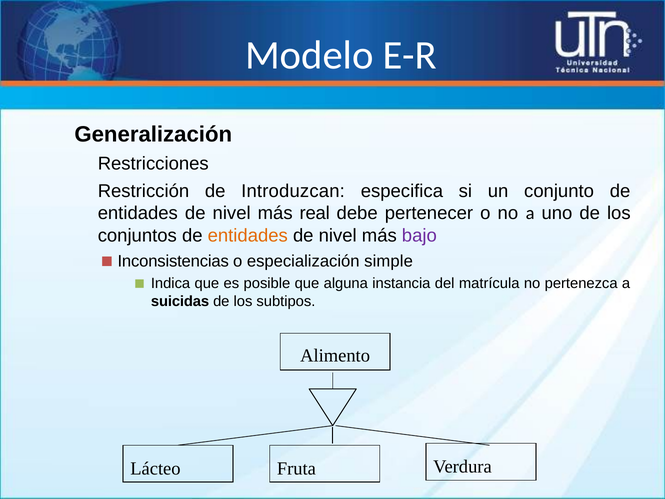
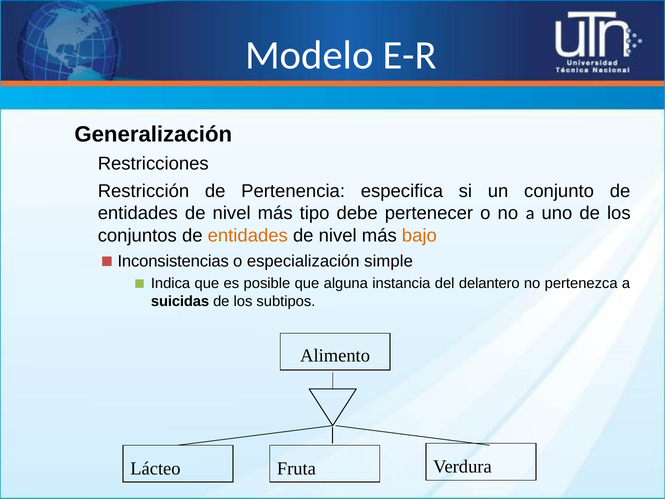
Introduzcan: Introduzcan -> Pertenencia
real: real -> tipo
bajo colour: purple -> orange
matrícula: matrícula -> delantero
